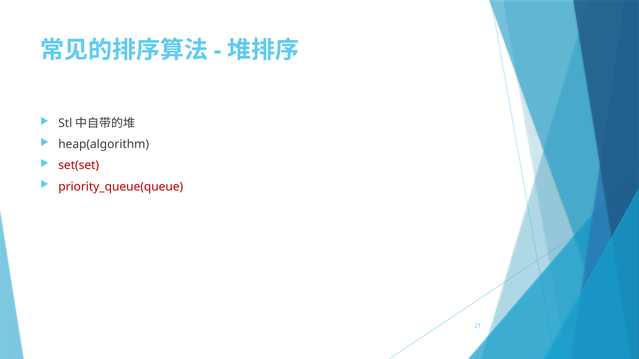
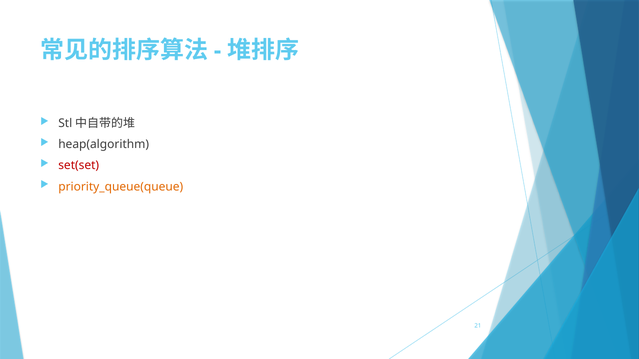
priority_queue(queue colour: red -> orange
